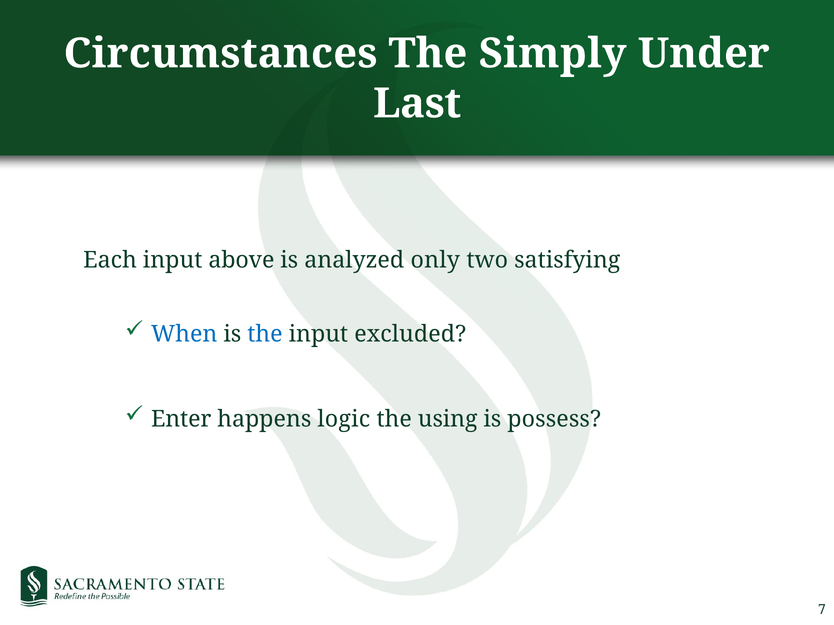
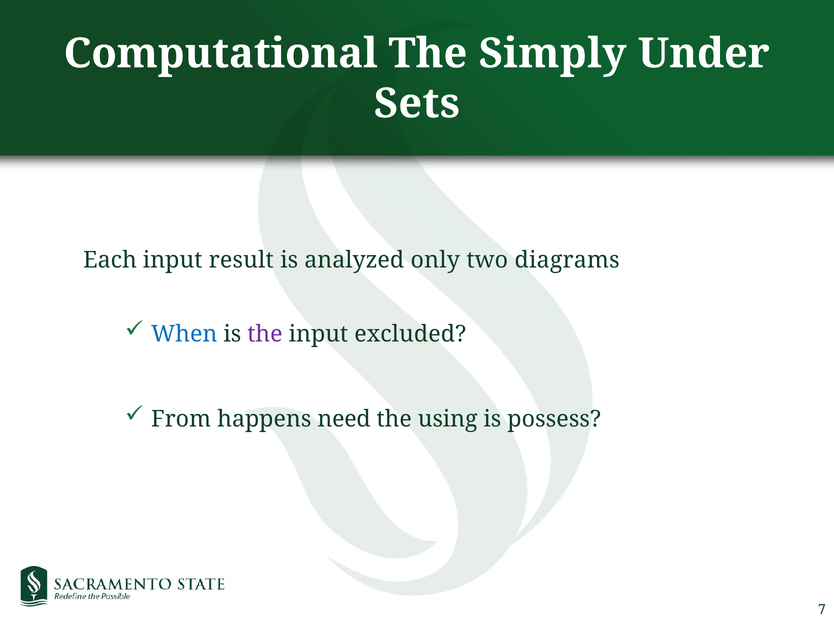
Circumstances: Circumstances -> Computational
Last: Last -> Sets
above: above -> result
satisfying: satisfying -> diagrams
the at (265, 334) colour: blue -> purple
Enter: Enter -> From
logic: logic -> need
